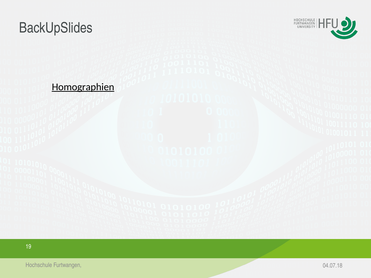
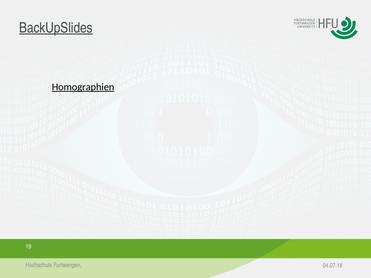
BackUpSlides underline: none -> present
